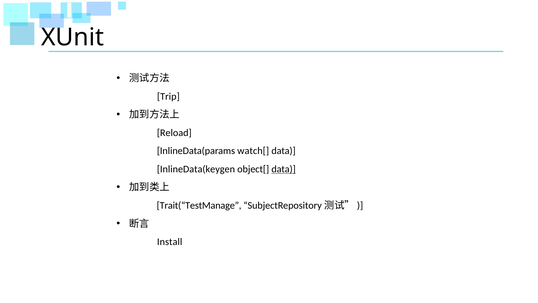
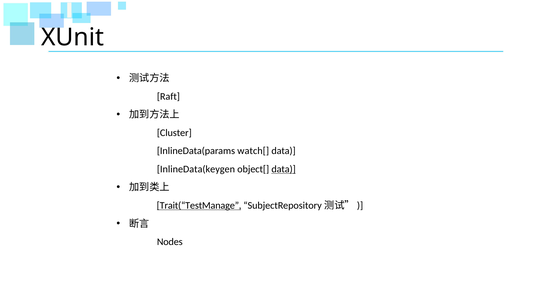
Trip: Trip -> Raft
Reload: Reload -> Cluster
Trait(“TestManage underline: none -> present
Install: Install -> Nodes
